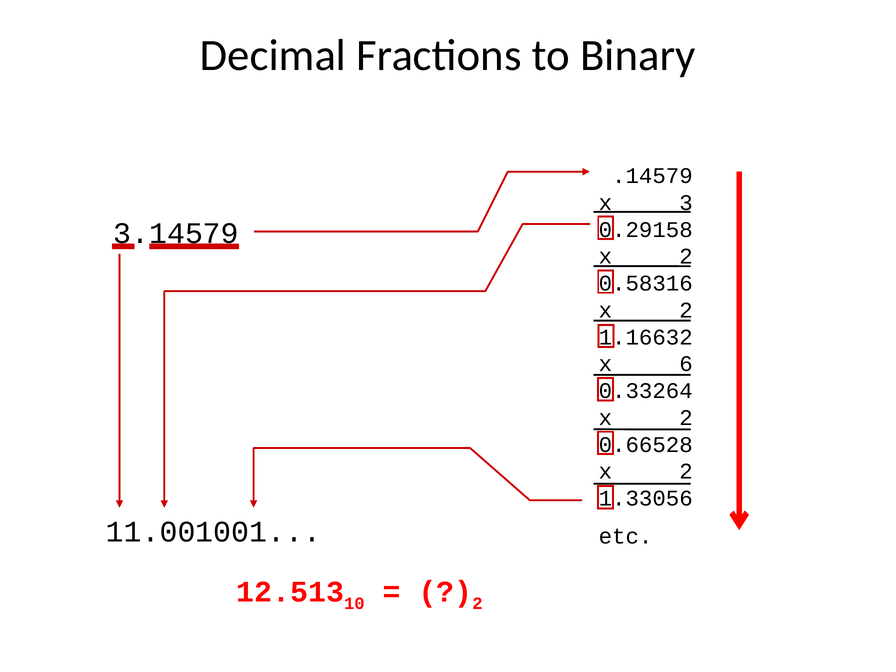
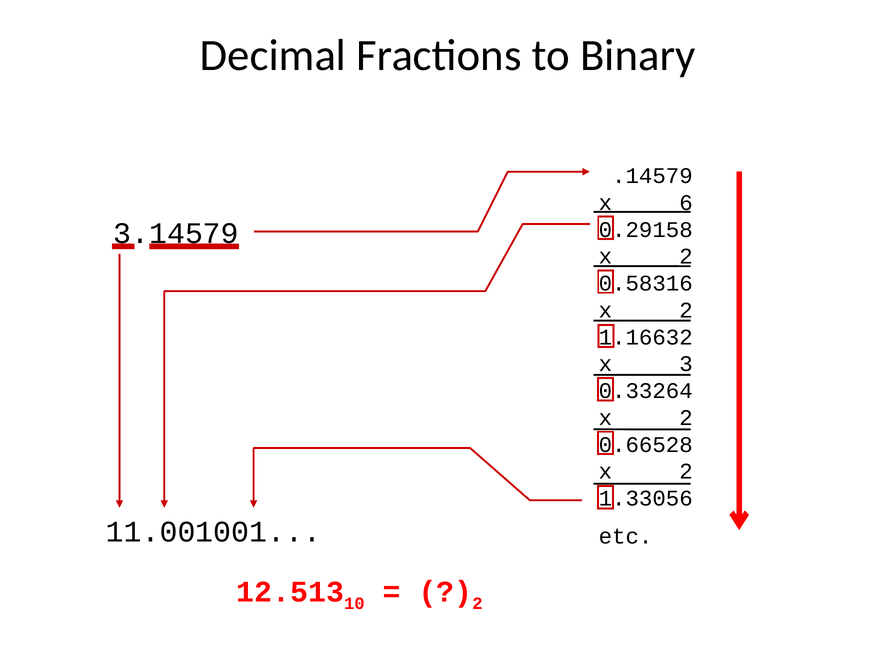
3: 3 -> 6
6: 6 -> 3
